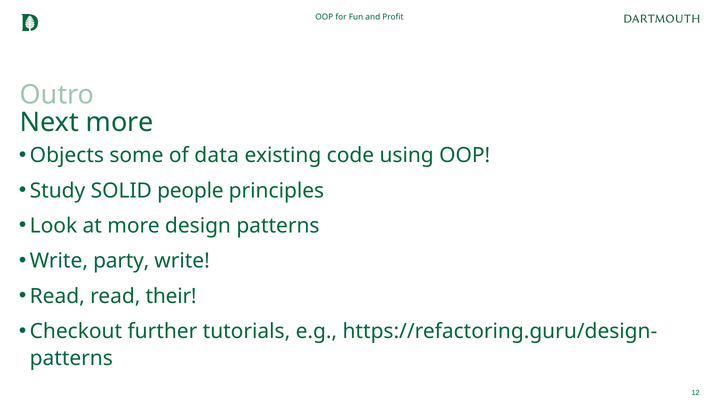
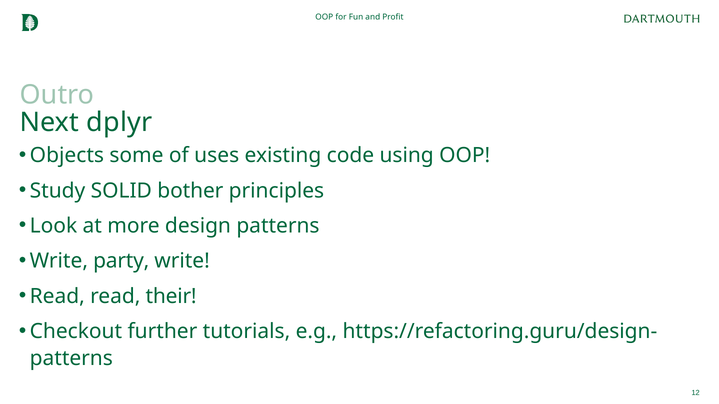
Next more: more -> dplyr
data: data -> uses
people: people -> bother
